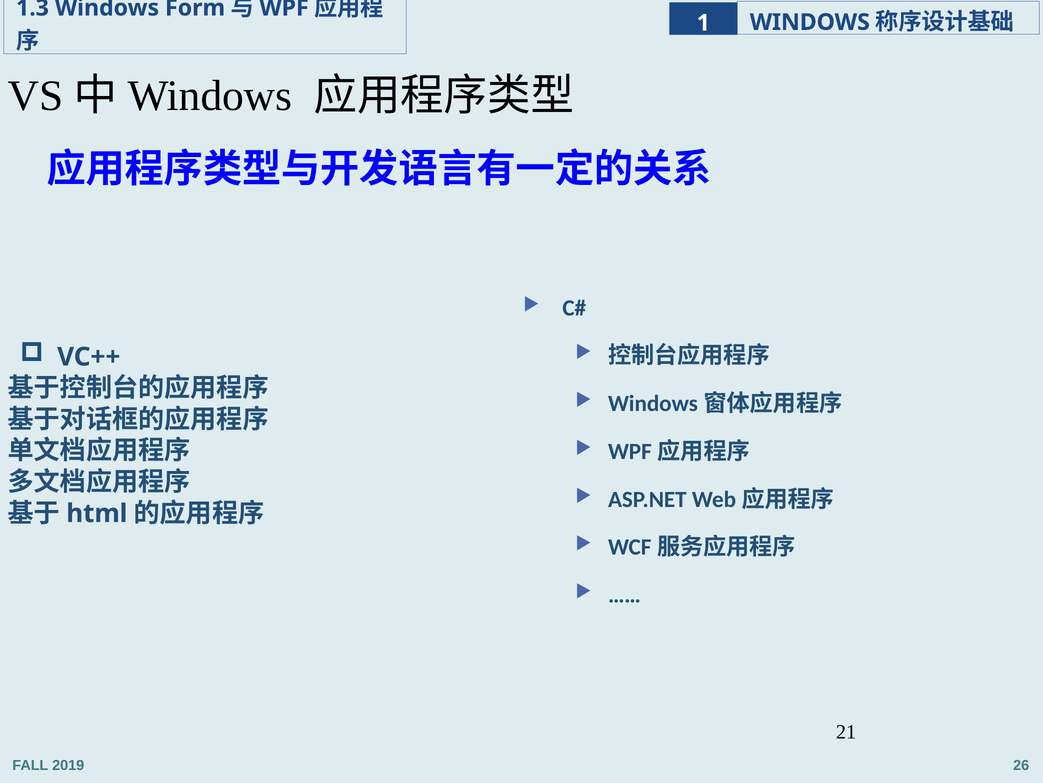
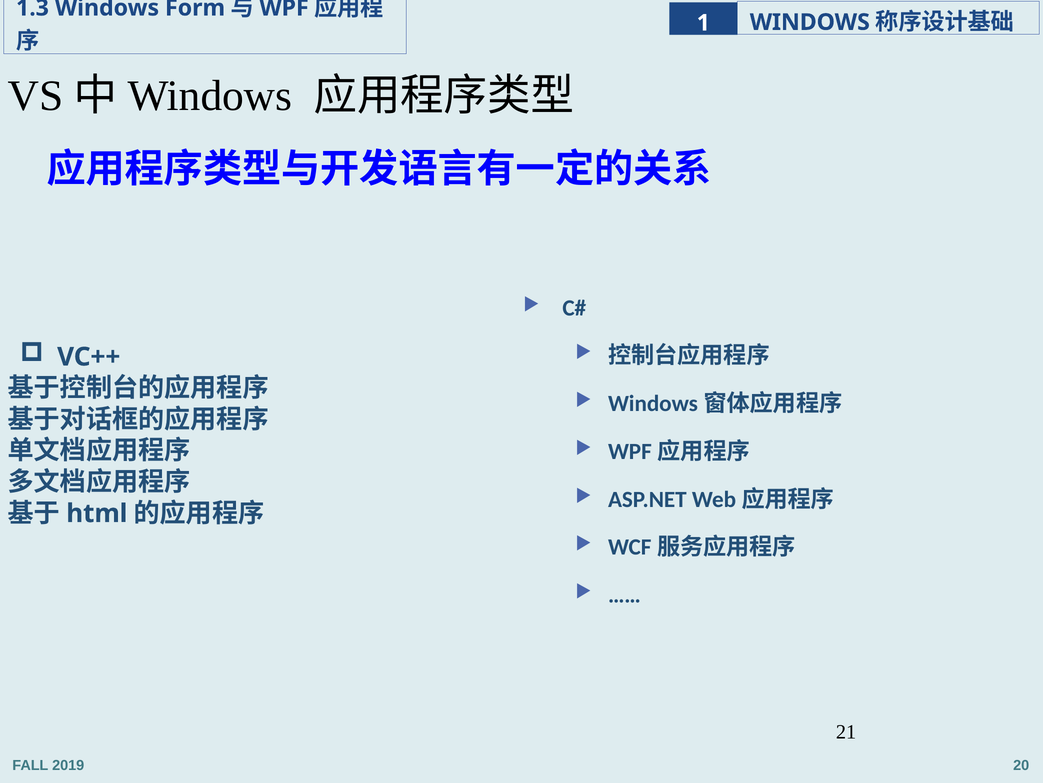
26: 26 -> 20
